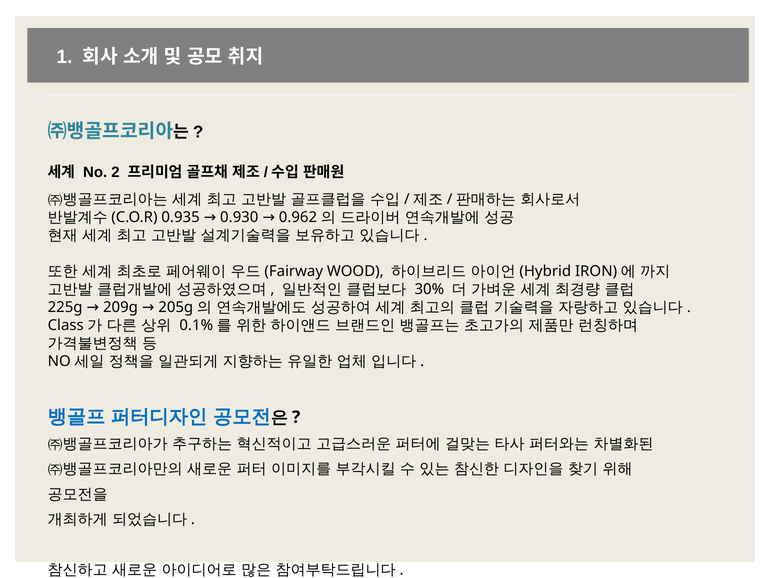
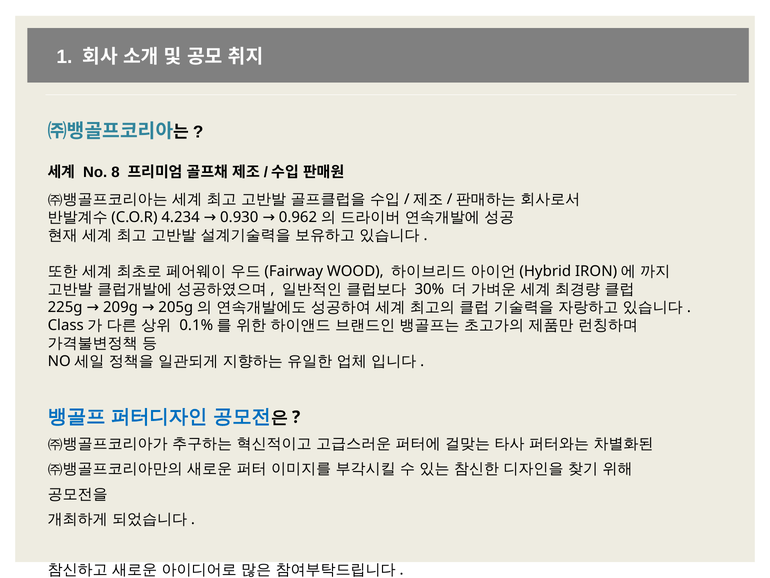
2: 2 -> 8
0.935: 0.935 -> 4.234
